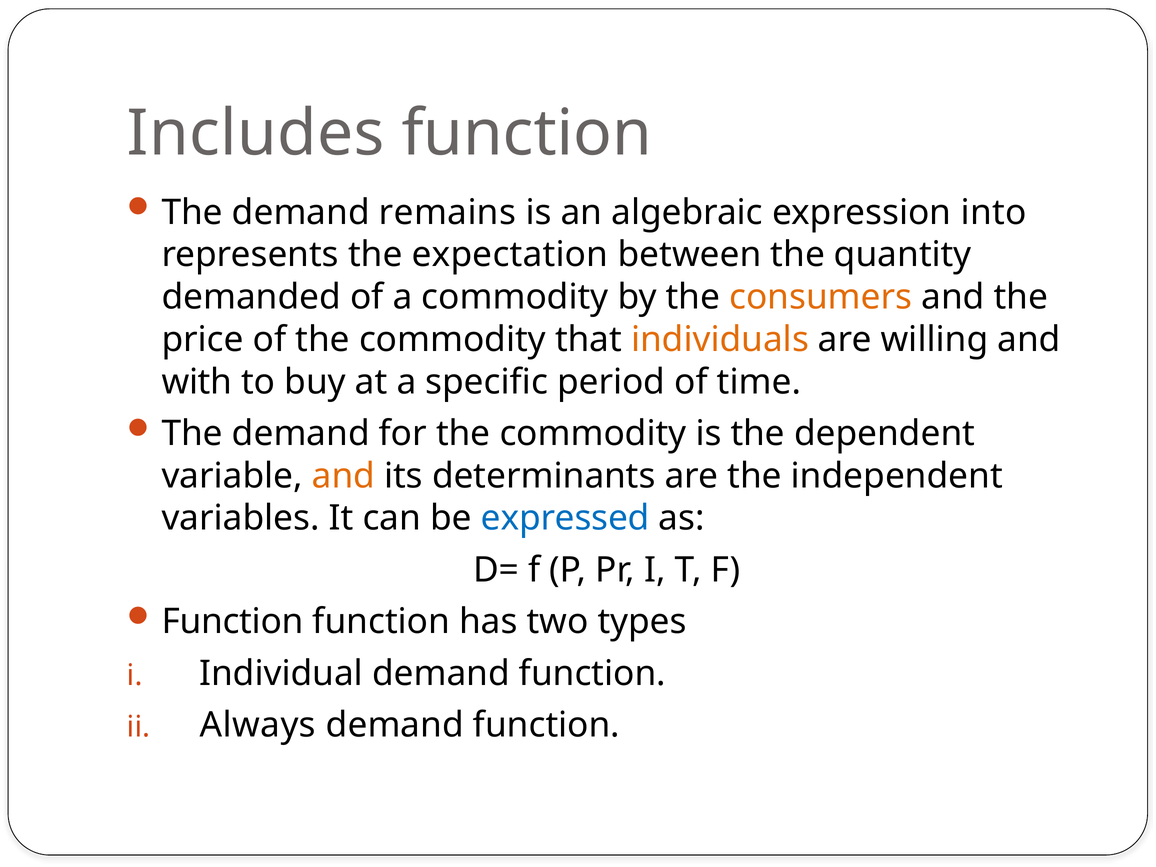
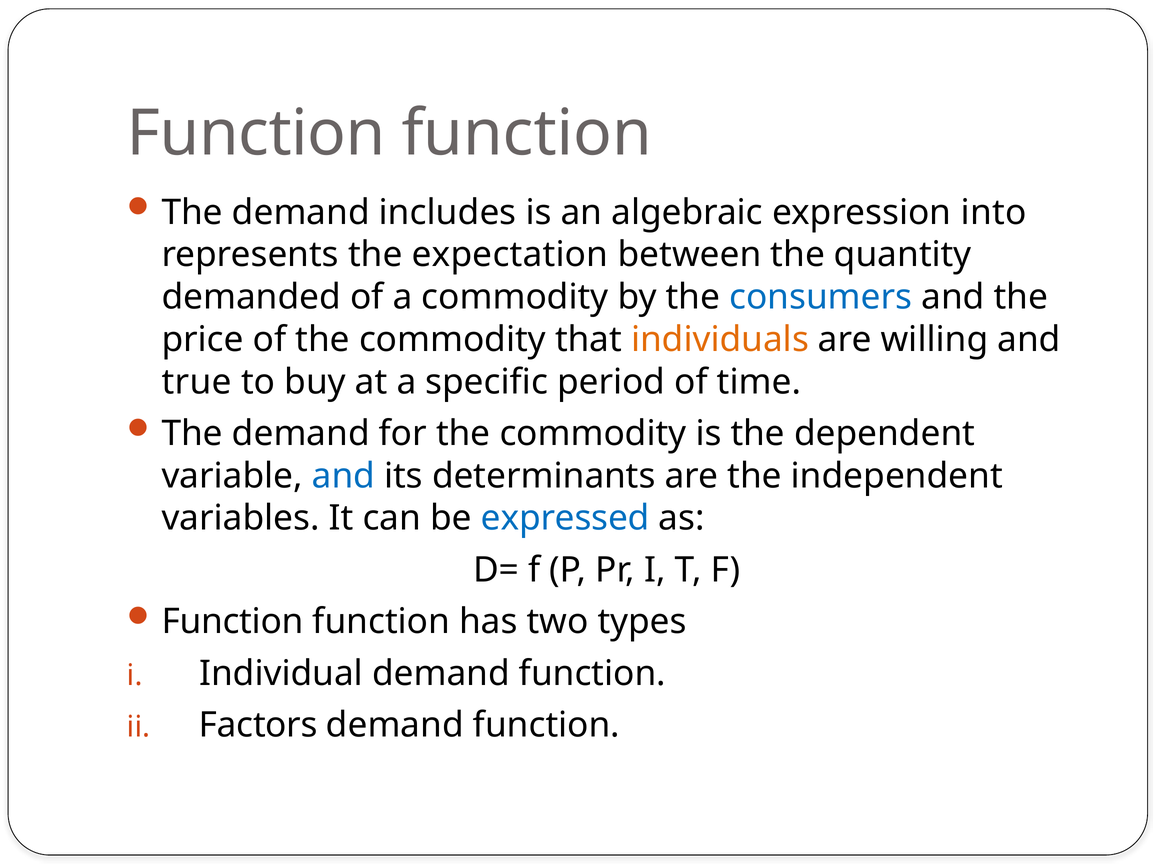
Includes at (256, 134): Includes -> Function
remains: remains -> includes
consumers colour: orange -> blue
with: with -> true
and at (343, 476) colour: orange -> blue
Always: Always -> Factors
